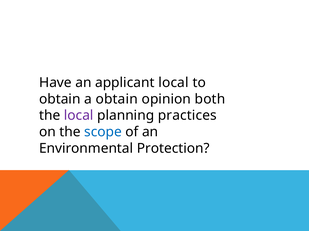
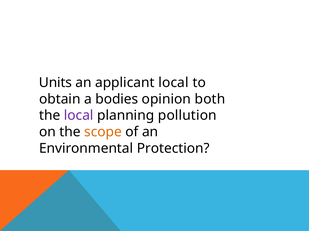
Have: Have -> Units
a obtain: obtain -> bodies
practices: practices -> pollution
scope colour: blue -> orange
